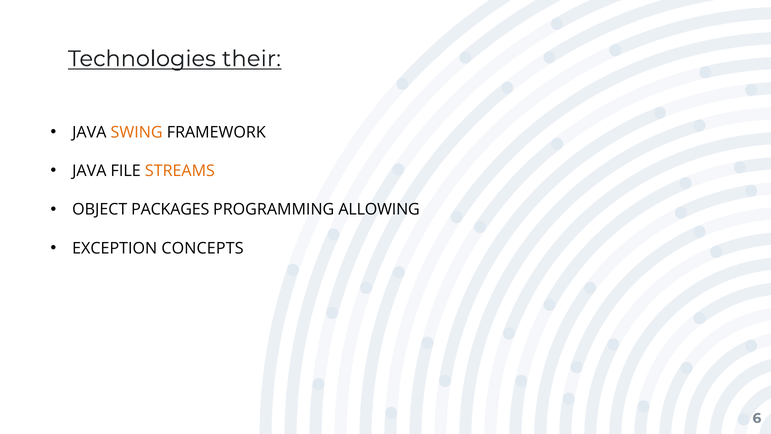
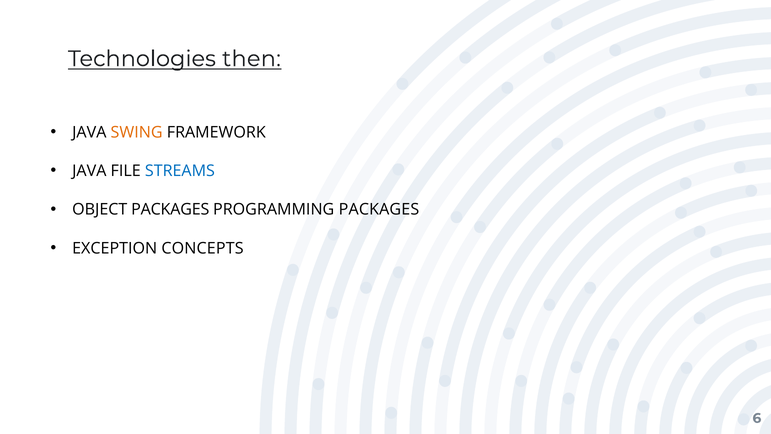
their: their -> then
STREAMS colour: orange -> blue
PROGRAMMING ALLOWING: ALLOWING -> PACKAGES
